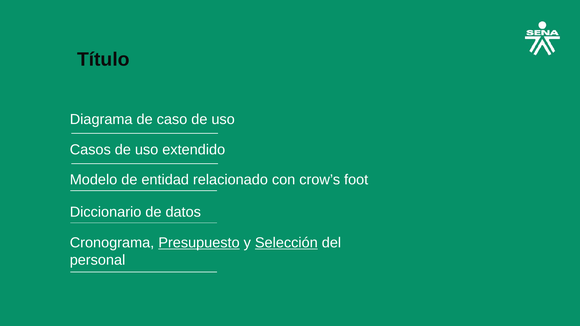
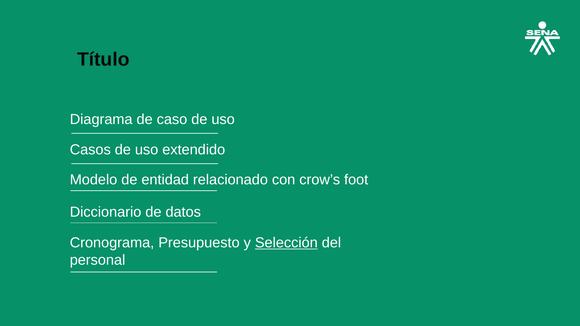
Presupuesto underline: present -> none
